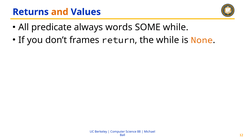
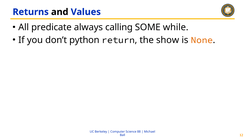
and colour: orange -> black
words: words -> calling
frames: frames -> python
the while: while -> show
